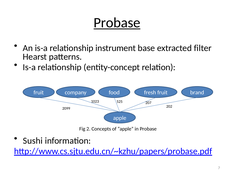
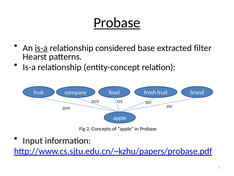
is-a at (41, 48) underline: none -> present
instrument: instrument -> considered
Sushi: Sushi -> Input
